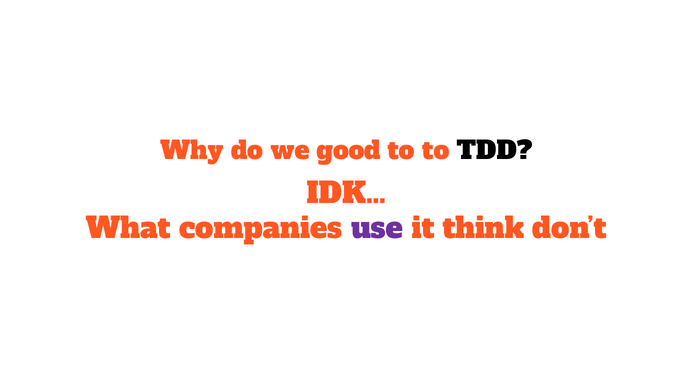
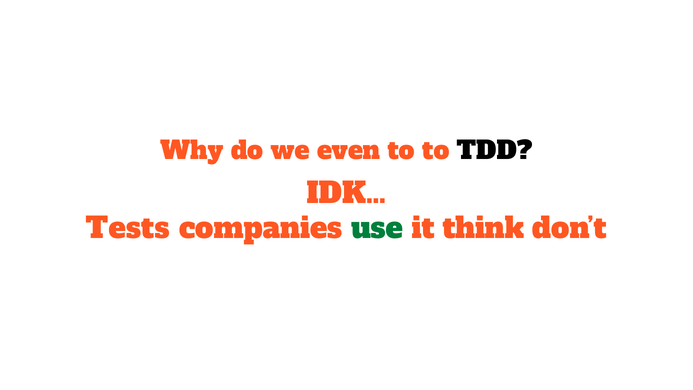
good: good -> even
What: What -> Tests
use colour: purple -> green
